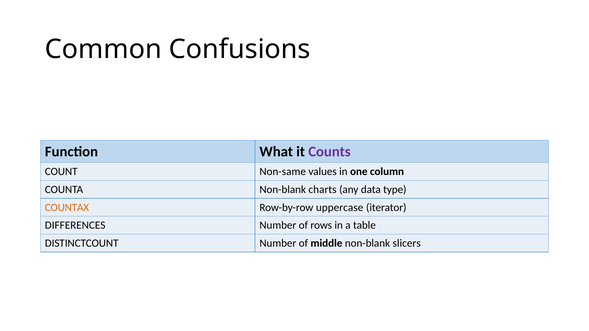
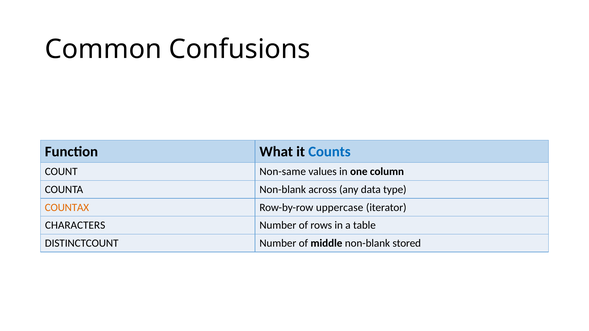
Counts colour: purple -> blue
charts: charts -> across
DIFFERENCES: DIFFERENCES -> CHARACTERS
slicers: slicers -> stored
